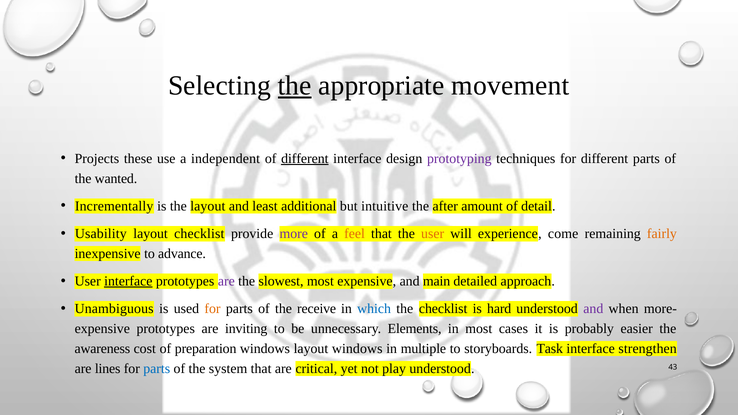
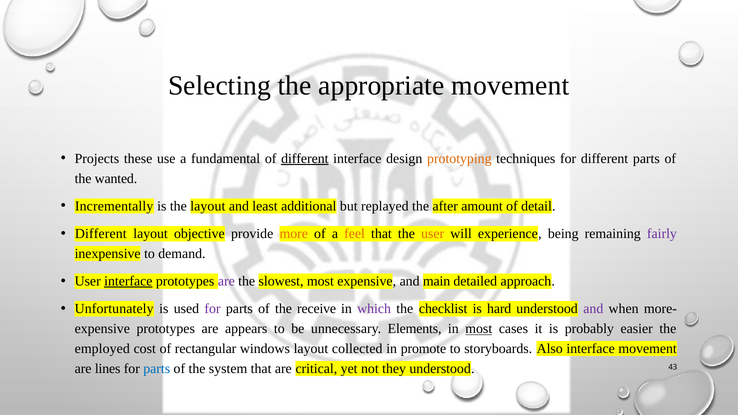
the at (295, 86) underline: present -> none
independent: independent -> fundamental
prototyping colour: purple -> orange
intuitive: intuitive -> replayed
Usability at (101, 234): Usability -> Different
layout checklist: checklist -> objective
more colour: purple -> orange
come: come -> being
fairly colour: orange -> purple
advance: advance -> demand
Unambiguous: Unambiguous -> Unfortunately
for at (213, 309) colour: orange -> purple
which colour: blue -> purple
inviting: inviting -> appears
most at (479, 329) underline: none -> present
awareness: awareness -> employed
preparation: preparation -> rectangular
layout windows: windows -> collected
multiple: multiple -> promote
Task: Task -> Also
interface strengthen: strengthen -> movement
play: play -> they
